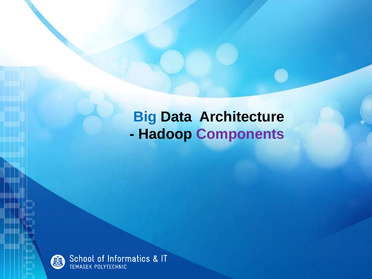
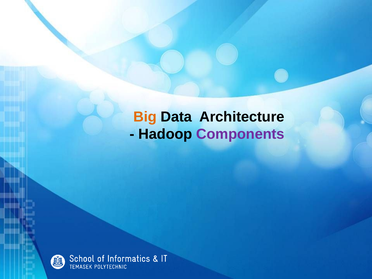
Big colour: blue -> orange
